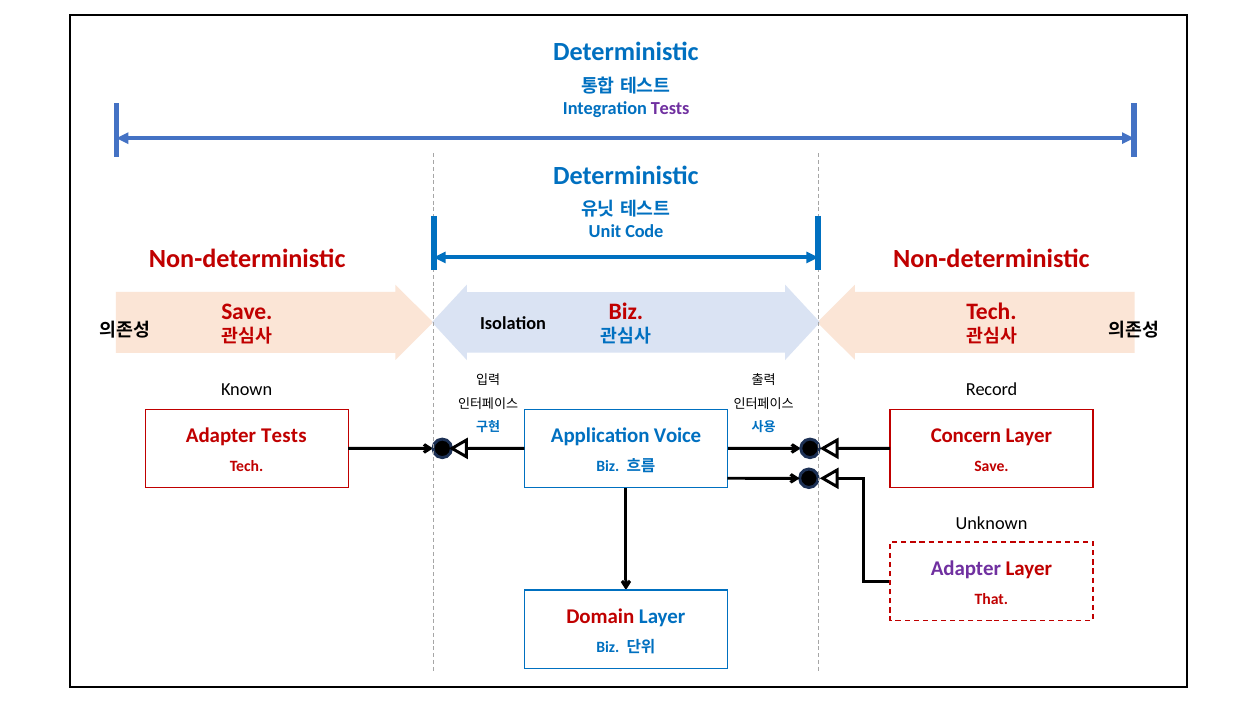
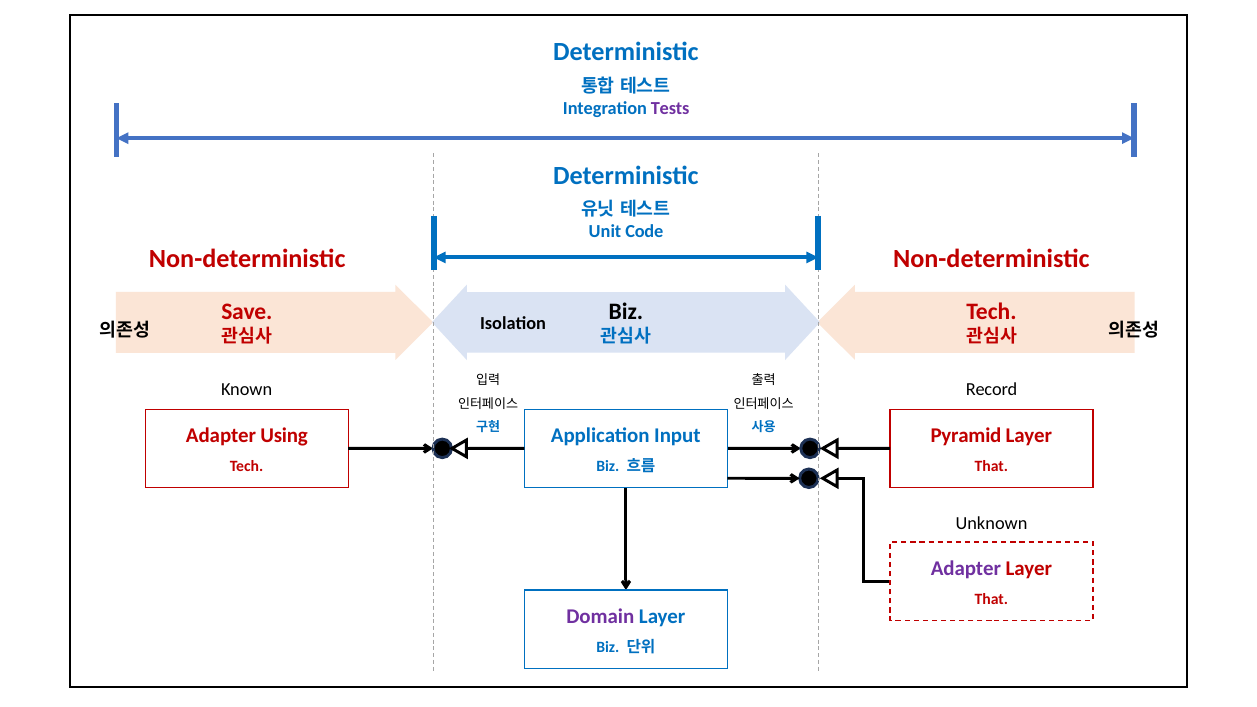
Biz at (626, 312) colour: red -> black
Adapter Tests: Tests -> Using
Voice: Voice -> Input
Concern: Concern -> Pyramid
Save at (991, 466): Save -> That
Domain colour: red -> purple
